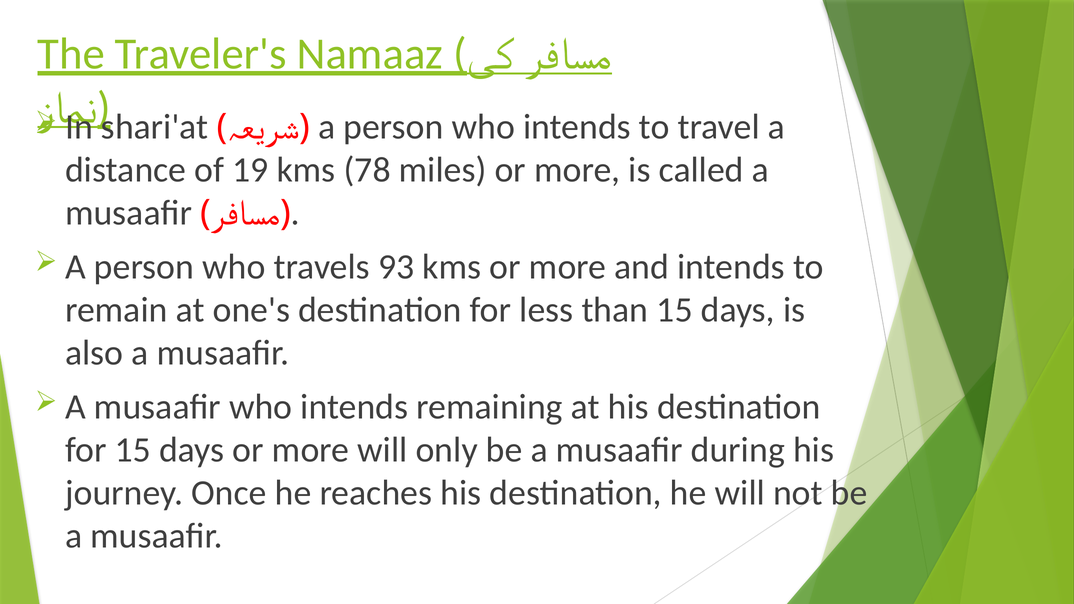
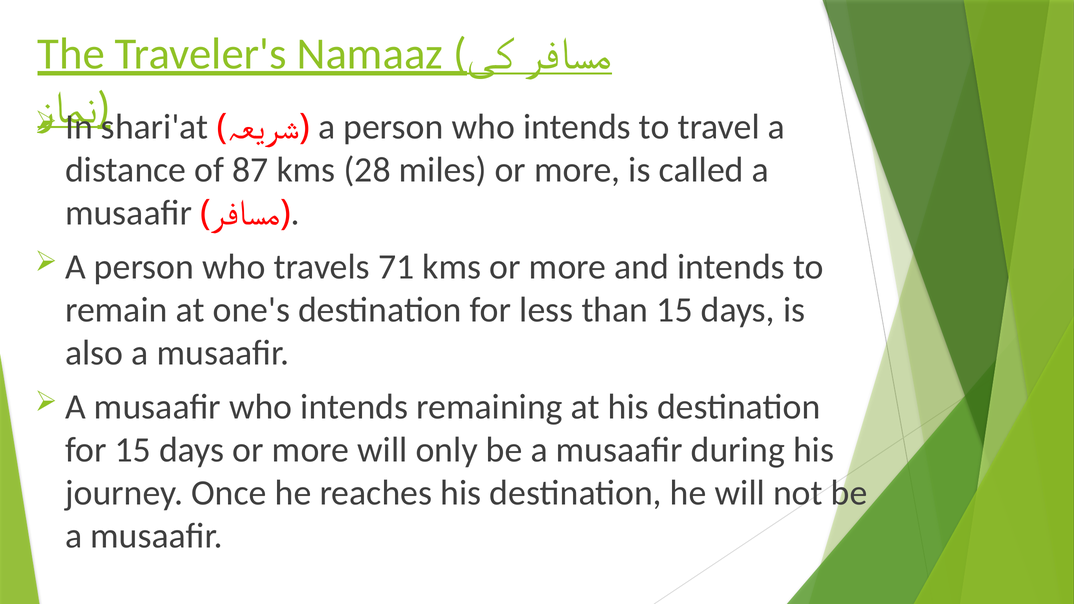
19: 19 -> 87
78: 78 -> 28
93: 93 -> 71
